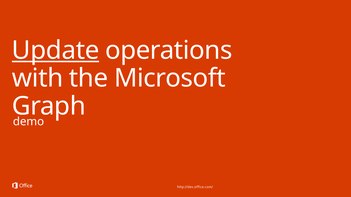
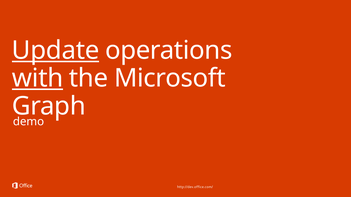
with underline: none -> present
